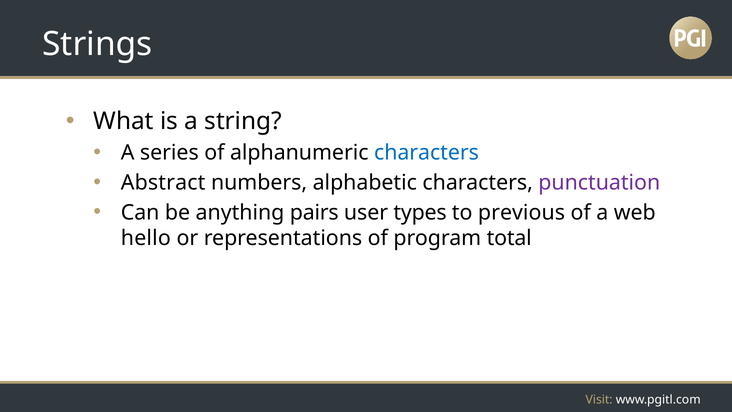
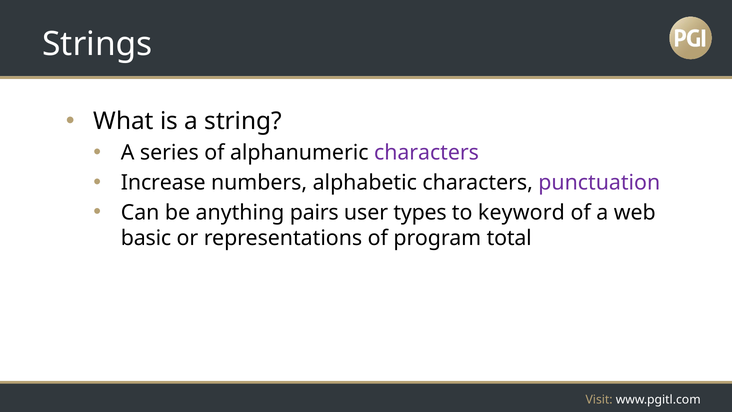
characters at (426, 153) colour: blue -> purple
Abstract: Abstract -> Increase
previous: previous -> keyword
hello: hello -> basic
